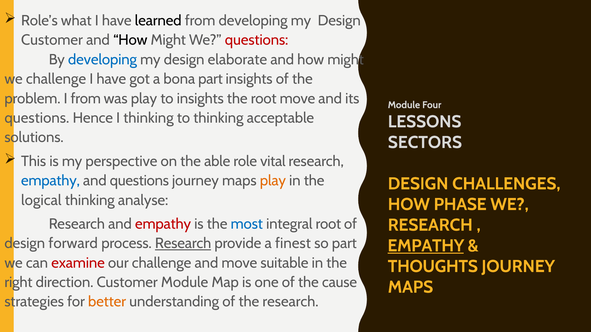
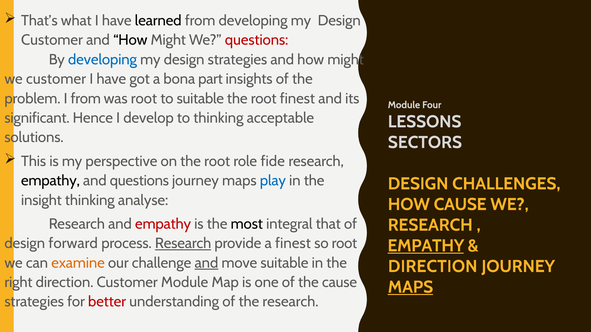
Role’s: Role’s -> That’s
design elaborate: elaborate -> strategies
we challenge: challenge -> customer
was play: play -> root
to insights: insights -> suitable
root move: move -> finest
questions at (37, 118): questions -> significant
I thinking: thinking -> develop
on the able: able -> root
vital: vital -> fide
empathy at (50, 181) colour: blue -> black
play at (273, 181) colour: orange -> blue
logical: logical -> insight
HOW PHASE: PHASE -> CAUSE
most colour: blue -> black
integral root: root -> that
so part: part -> root
examine colour: red -> orange
and at (206, 263) underline: none -> present
THOUGHTS at (433, 267): THOUGHTS -> DIRECTION
MAPS at (410, 287) underline: none -> present
better colour: orange -> red
